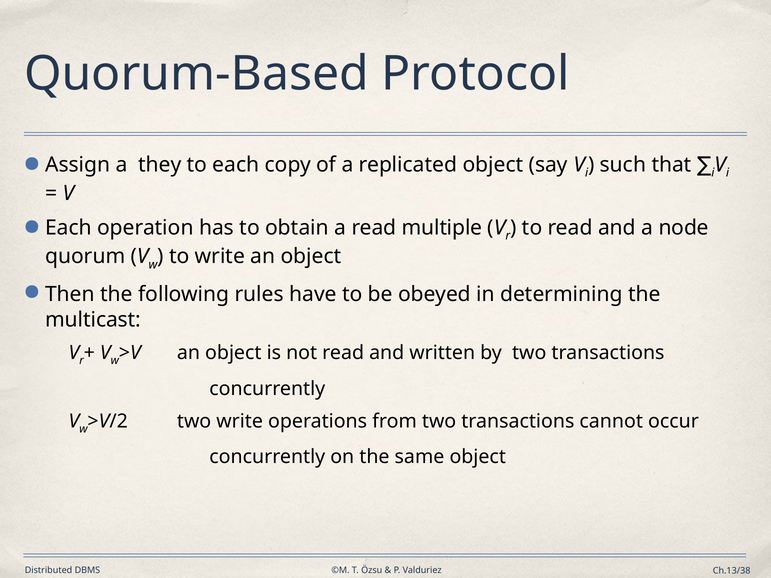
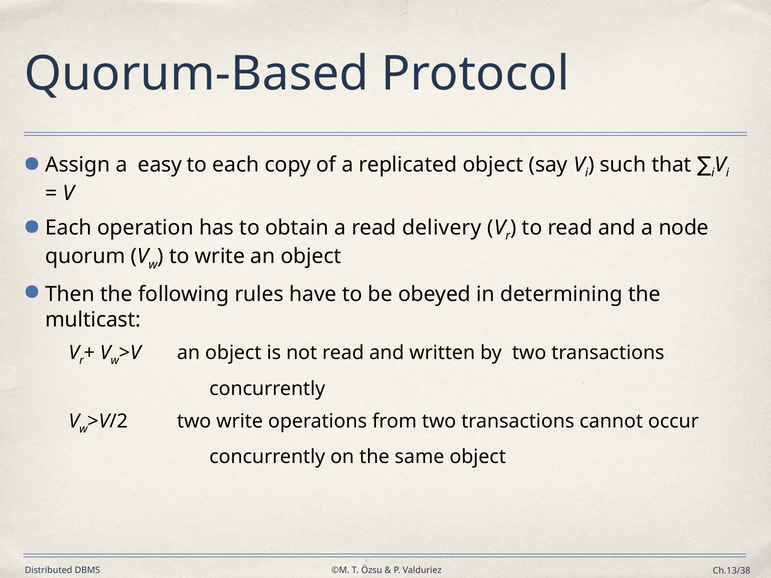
they: they -> easy
multiple: multiple -> delivery
